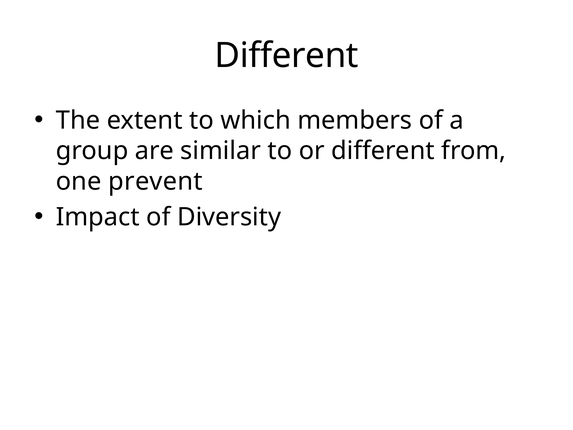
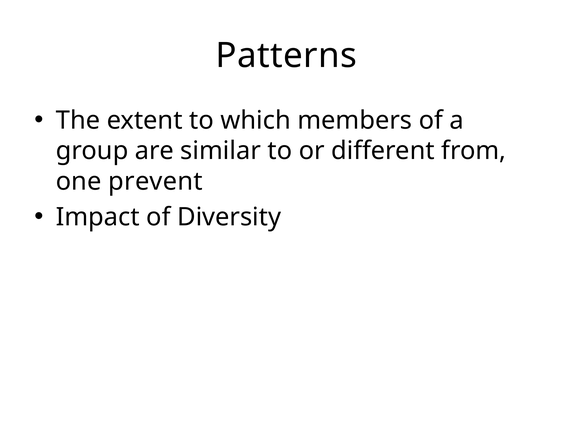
Different at (287, 55): Different -> Patterns
